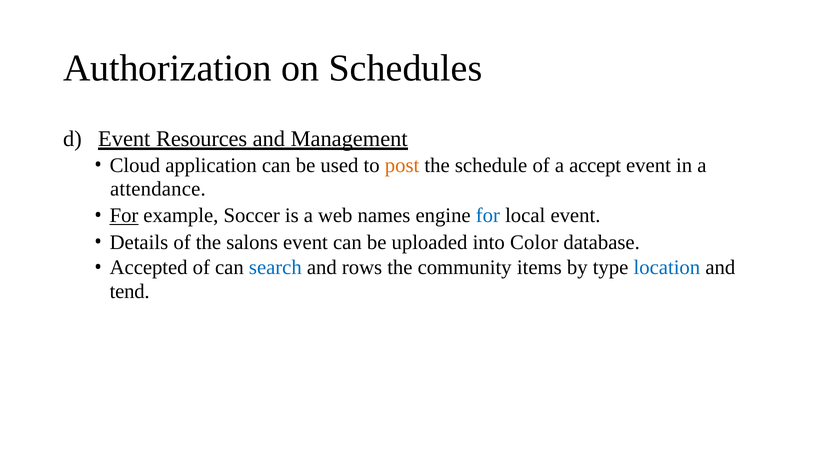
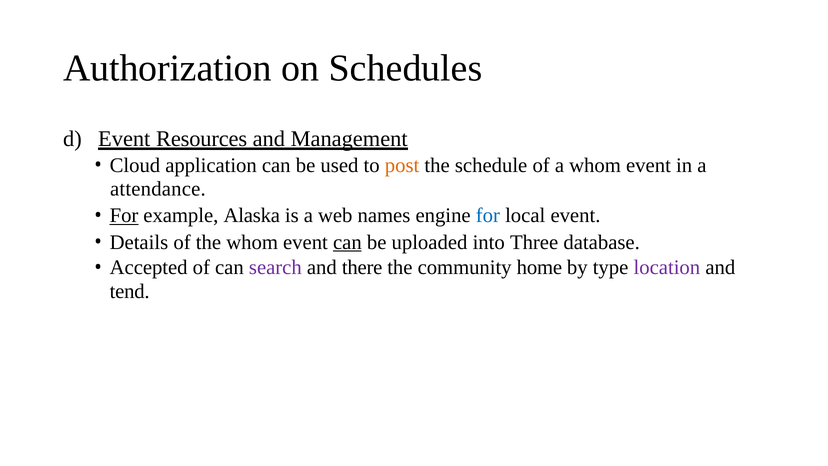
a accept: accept -> whom
Soccer: Soccer -> Alaska
the salons: salons -> whom
can at (347, 242) underline: none -> present
Color: Color -> Three
search colour: blue -> purple
rows: rows -> there
items: items -> home
location colour: blue -> purple
